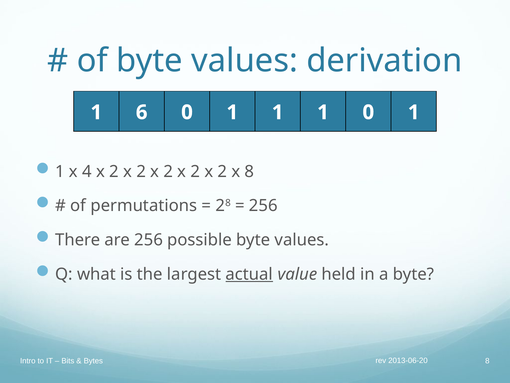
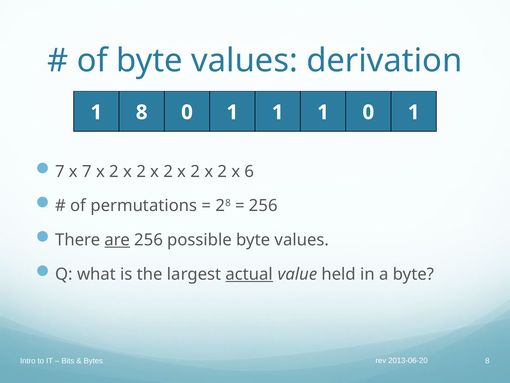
1 6: 6 -> 8
1 at (60, 171): 1 -> 7
x 4: 4 -> 7
x 8: 8 -> 6
are underline: none -> present
